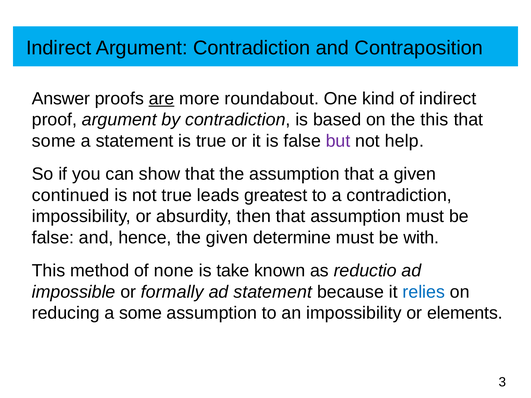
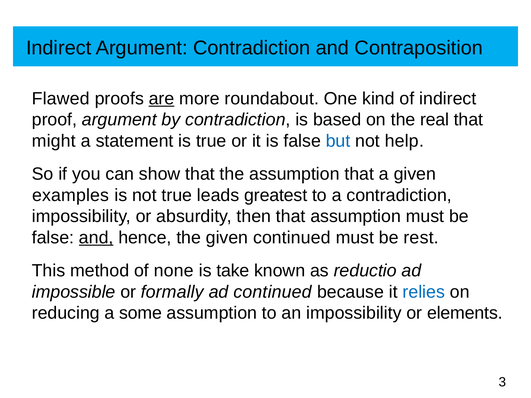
Answer: Answer -> Flawed
the this: this -> real
some at (54, 141): some -> might
but colour: purple -> blue
continued: continued -> examples
and at (96, 238) underline: none -> present
given determine: determine -> continued
with: with -> rest
ad statement: statement -> continued
